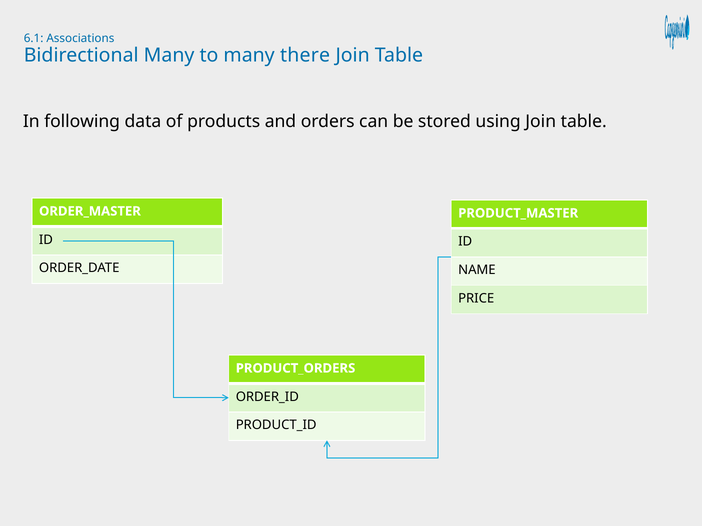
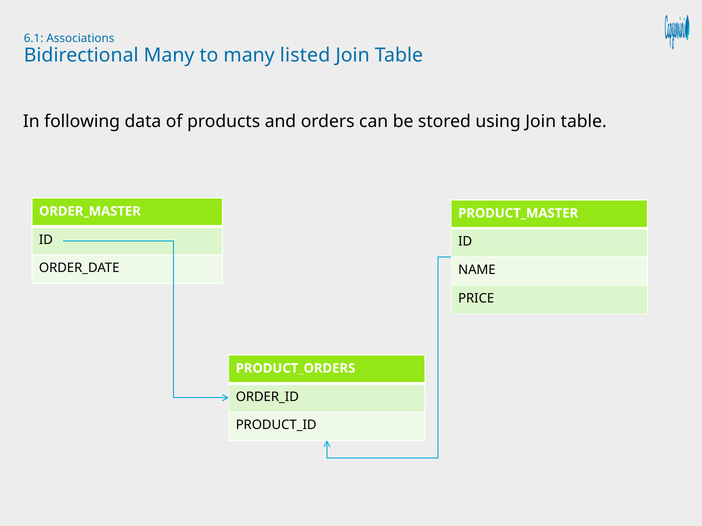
there: there -> listed
